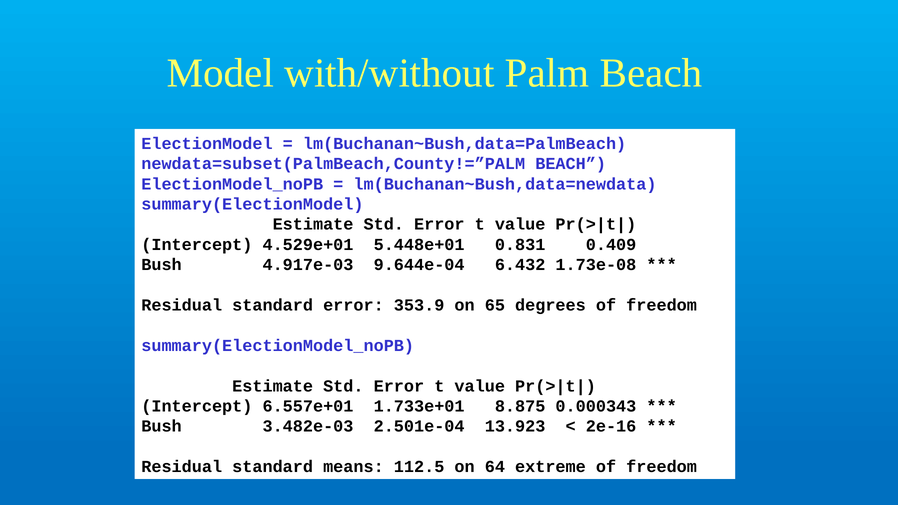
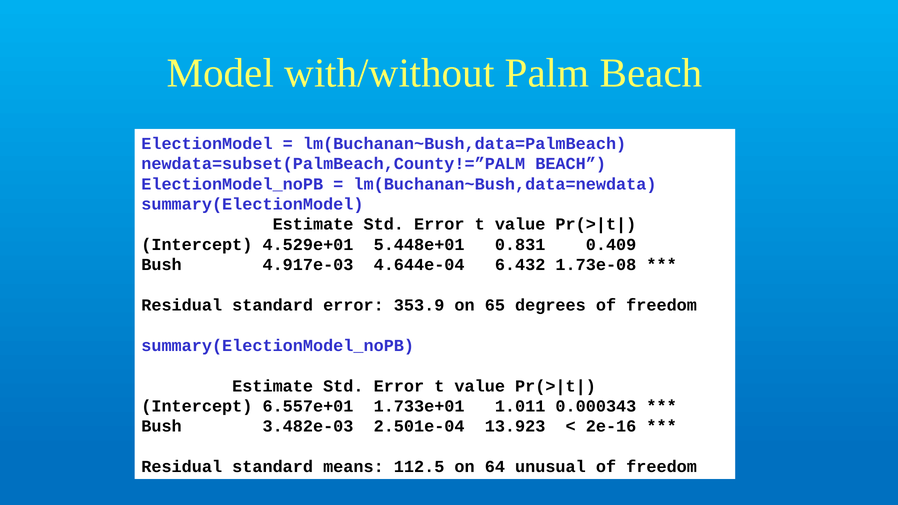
9.644e-04: 9.644e-04 -> 4.644e-04
8.875: 8.875 -> 1.011
extreme: extreme -> unusual
